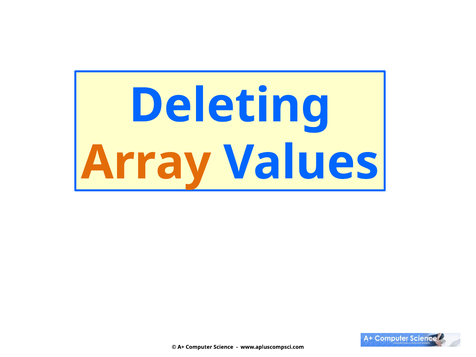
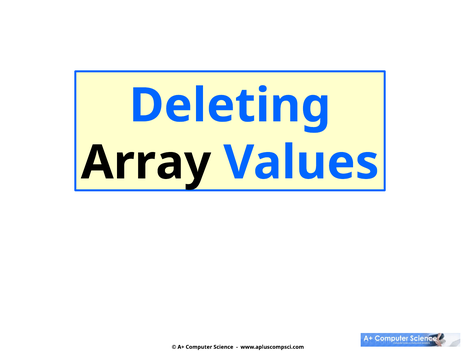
Array colour: orange -> black
